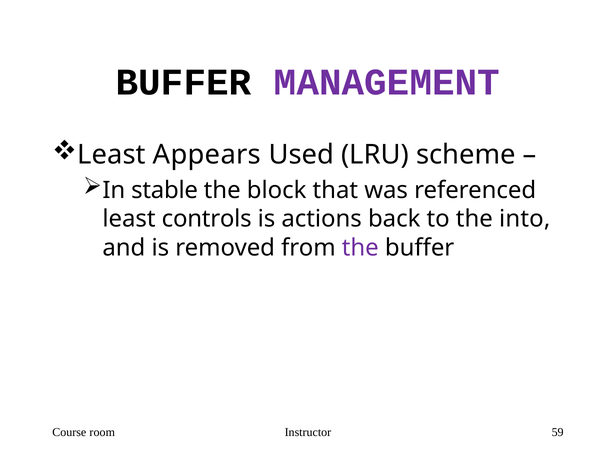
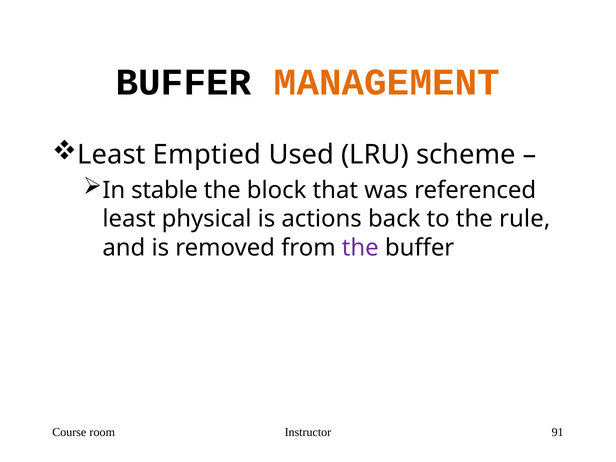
MANAGEMENT colour: purple -> orange
Appears: Appears -> Emptied
controls: controls -> physical
into: into -> rule
59: 59 -> 91
